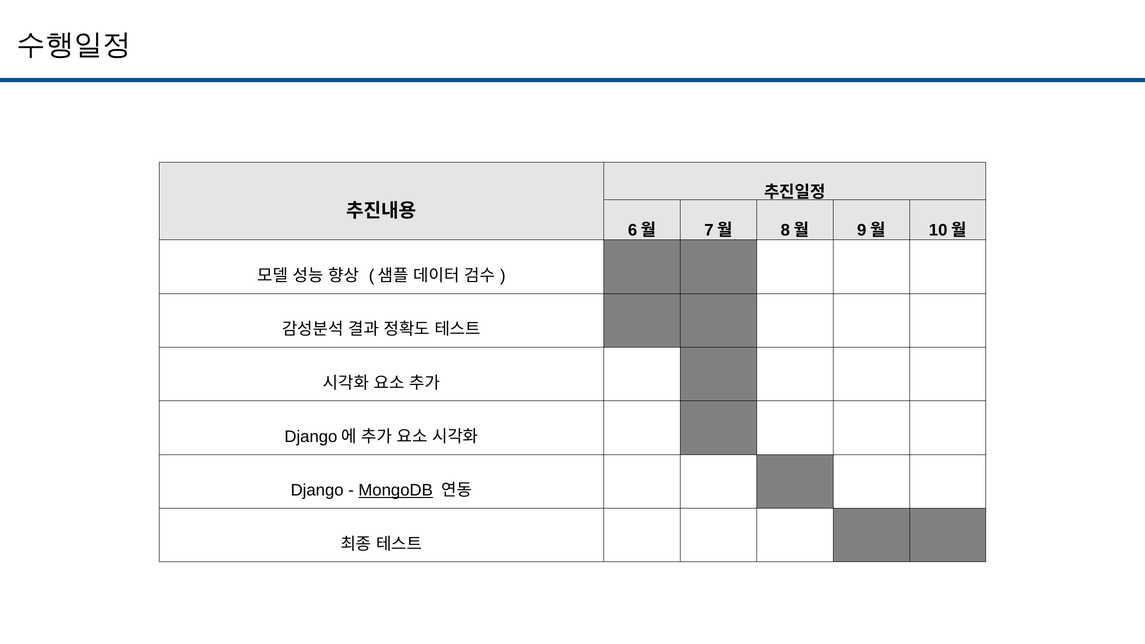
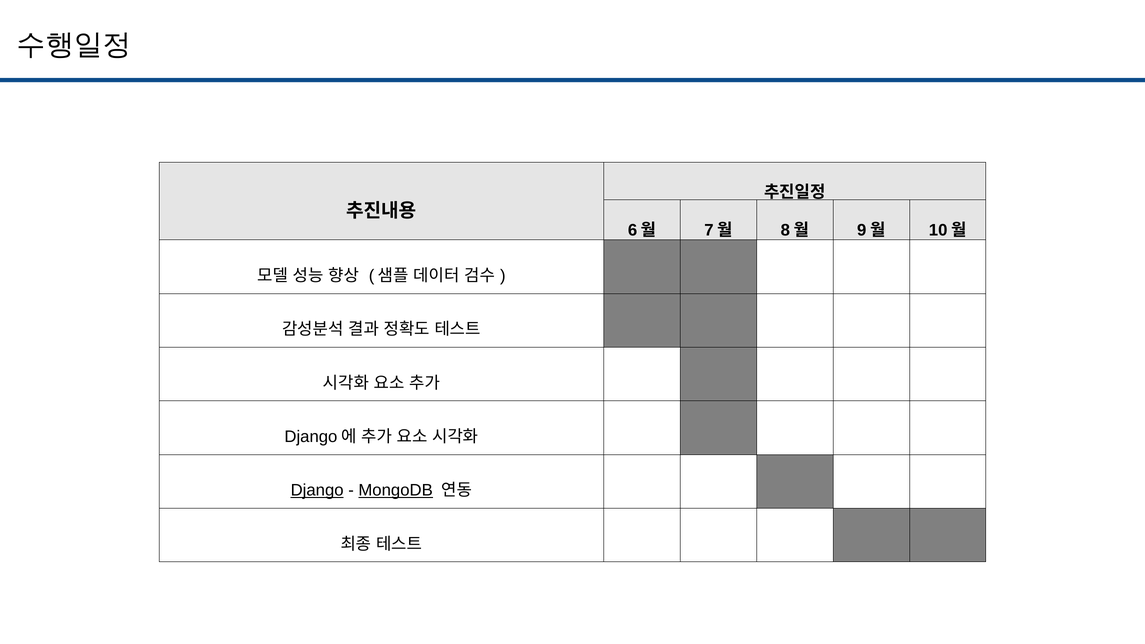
Django underline: none -> present
